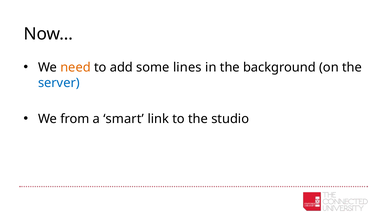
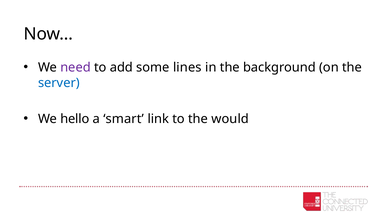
need colour: orange -> purple
from: from -> hello
studio: studio -> would
